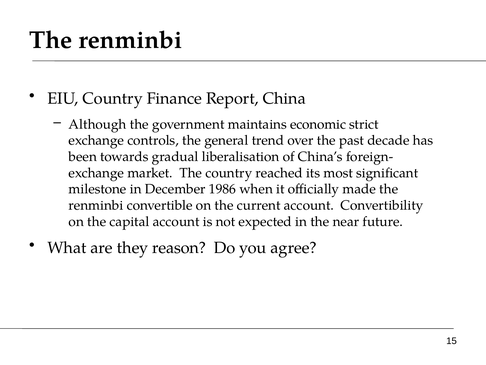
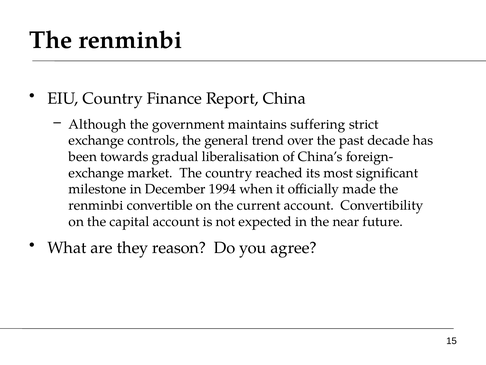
economic: economic -> suffering
1986: 1986 -> 1994
